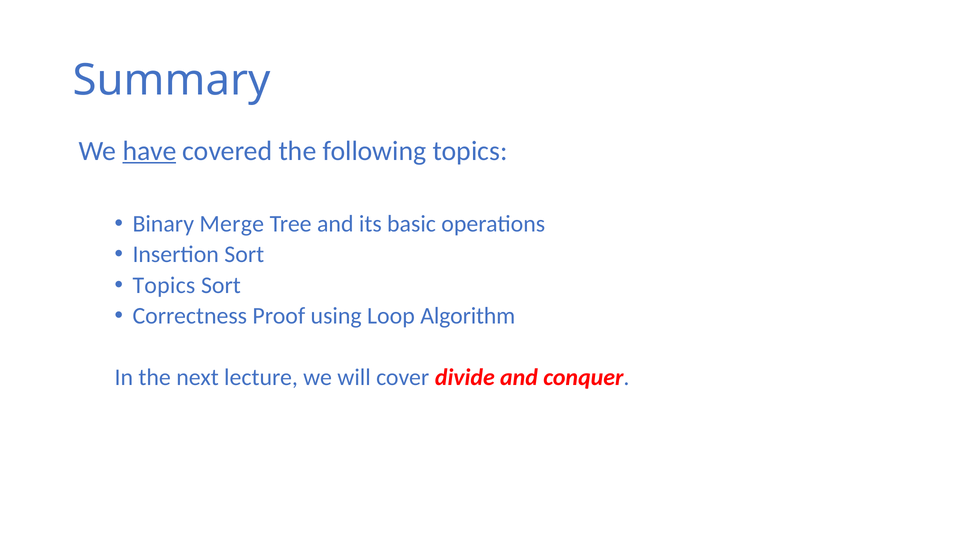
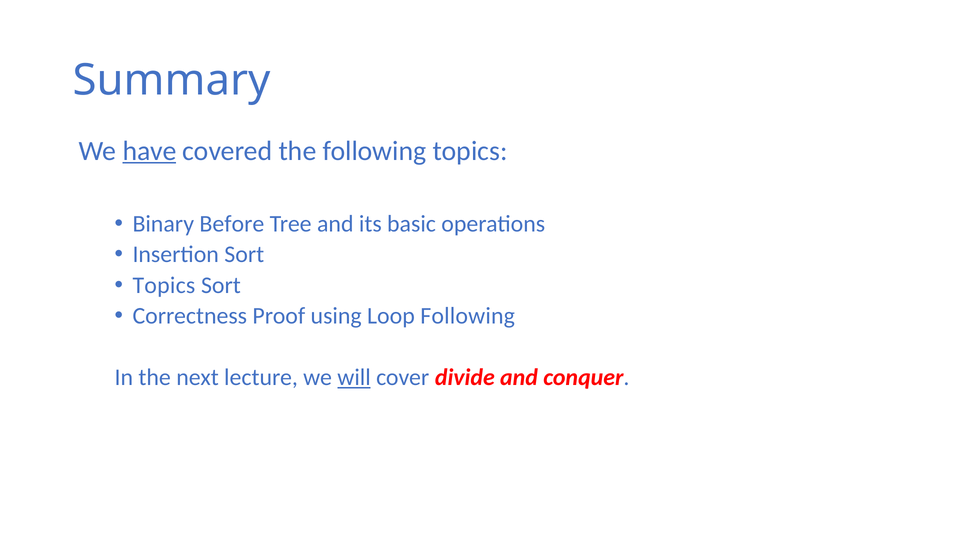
Merge: Merge -> Before
Loop Algorithm: Algorithm -> Following
will underline: none -> present
